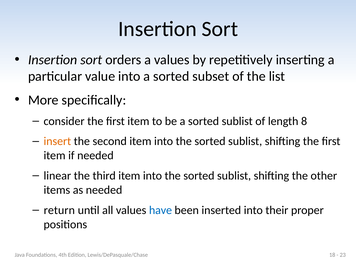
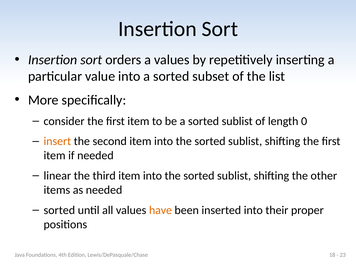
8: 8 -> 0
return at (59, 210): return -> sorted
have colour: blue -> orange
